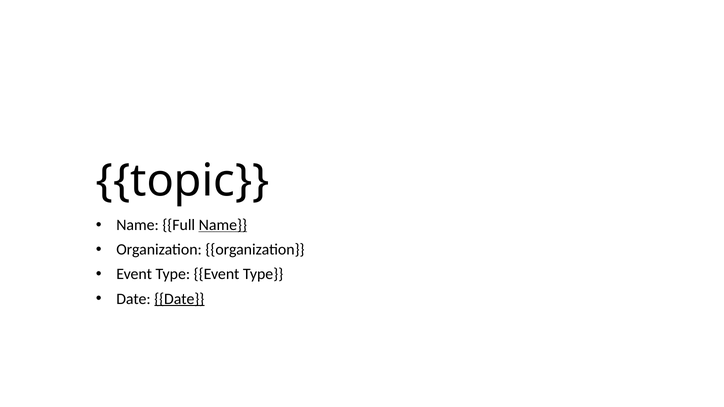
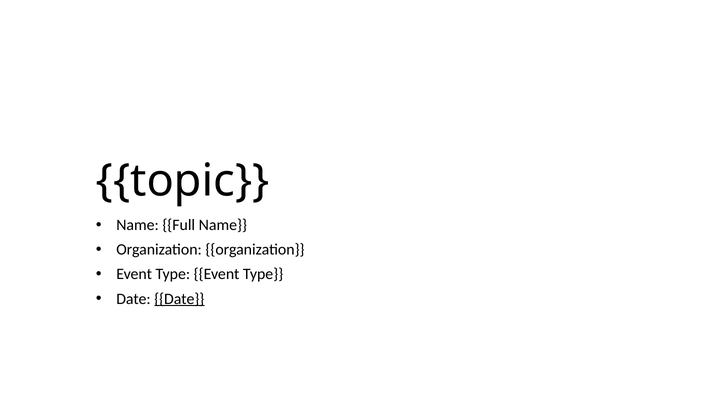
Name at (223, 225) underline: present -> none
